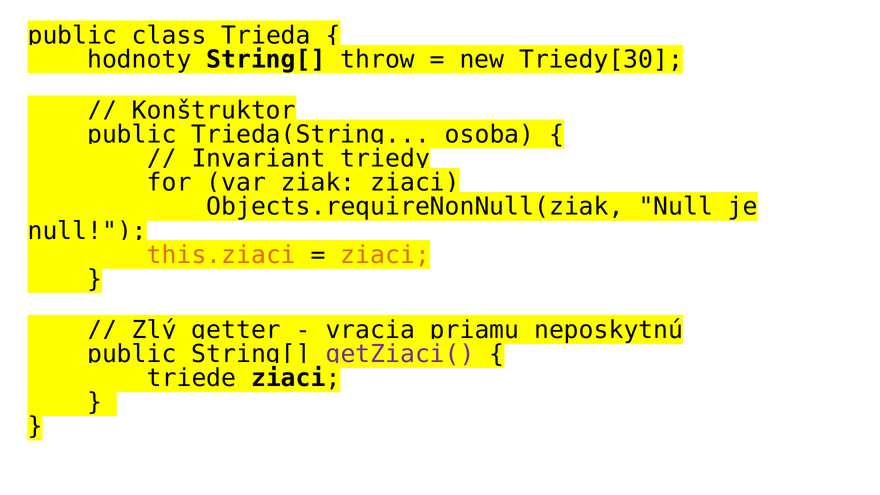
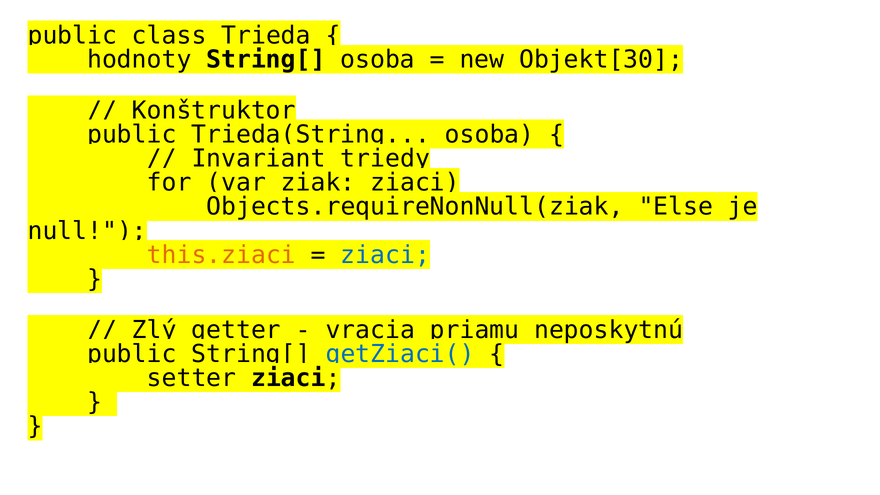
String[ throw: throw -> osoba
Triedy[30: Triedy[30 -> Objekt[30
Objects.requireNonNull(ziak Null: Null -> Else
ziaci at (385, 255) colour: orange -> blue
getZiaci( colour: purple -> blue
triede: triede -> setter
